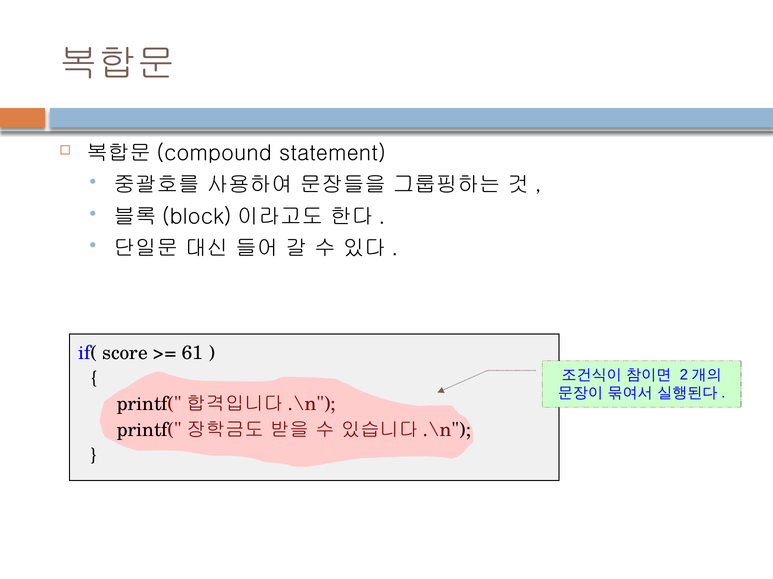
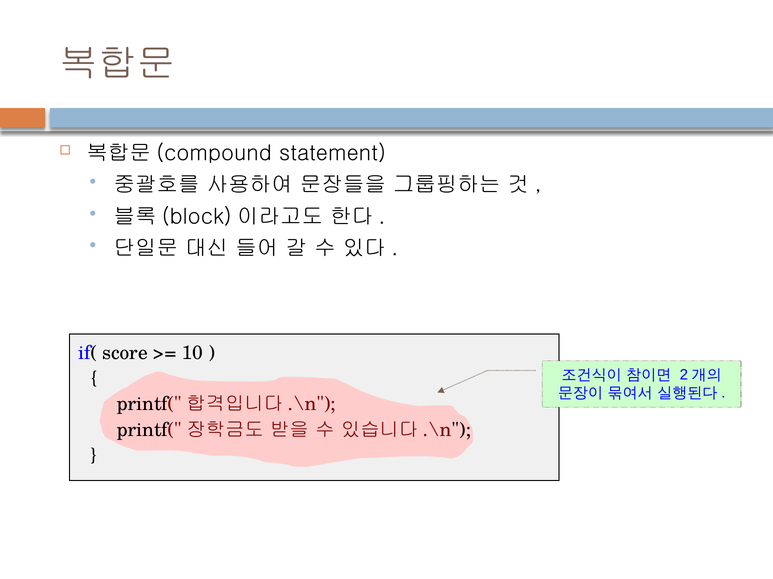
61: 61 -> 10
